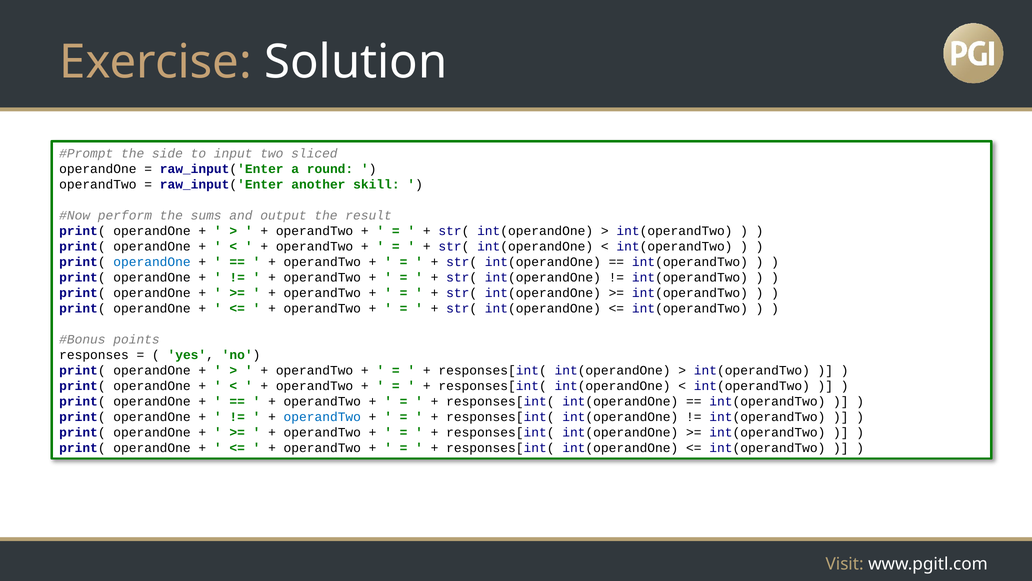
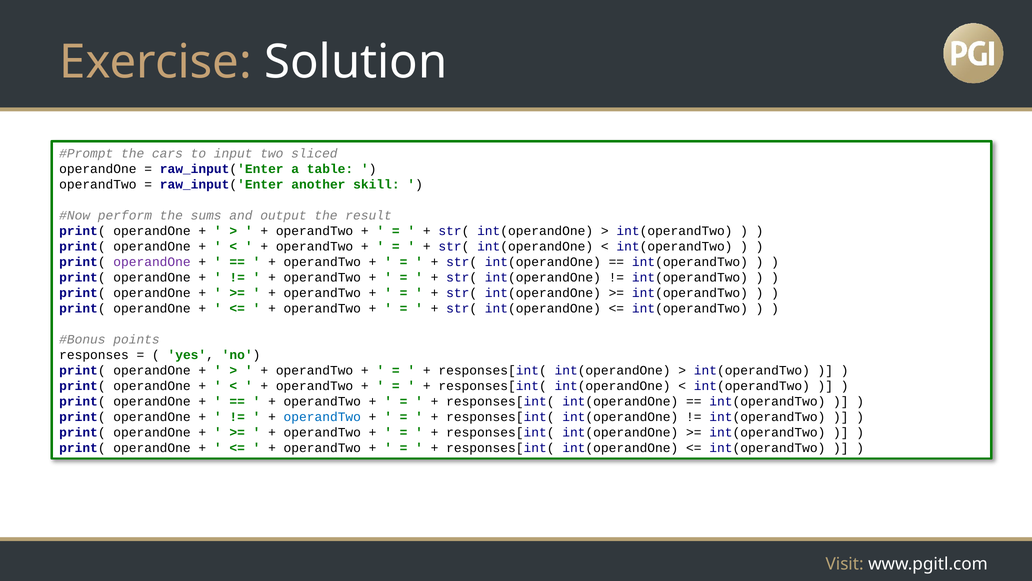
side: side -> cars
round: round -> table
operandOne at (152, 262) colour: blue -> purple
